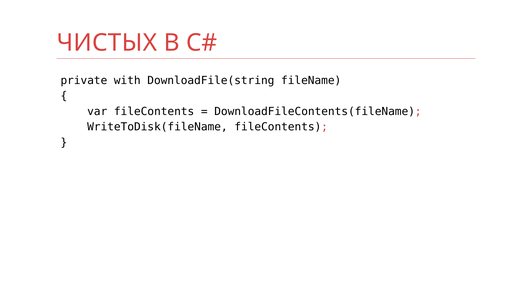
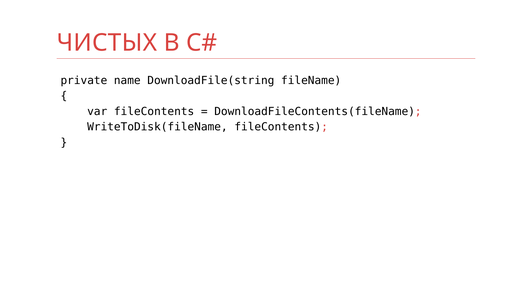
with: with -> name
